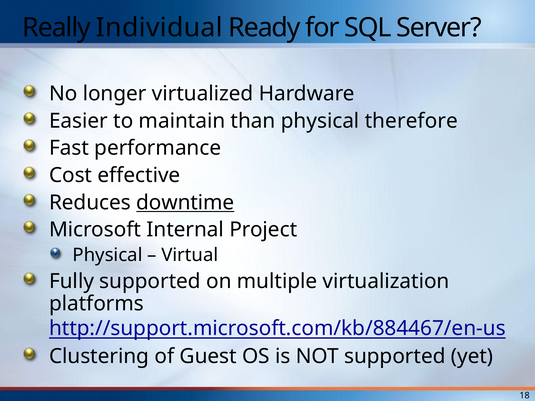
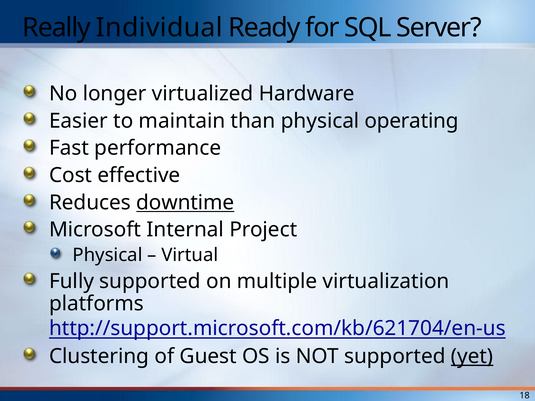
therefore: therefore -> operating
http://support.microsoft.com/kb/884467/en-us: http://support.microsoft.com/kb/884467/en-us -> http://support.microsoft.com/kb/621704/en-us
yet underline: none -> present
